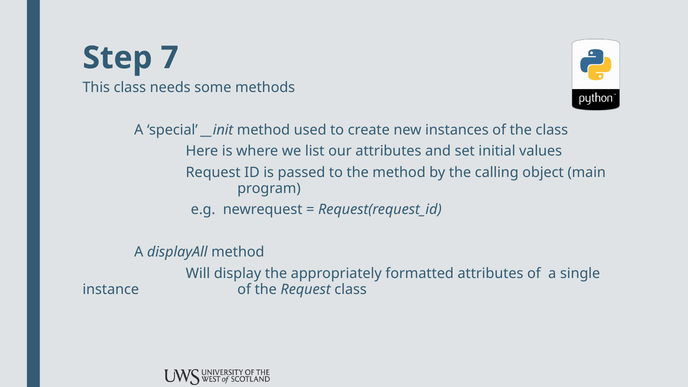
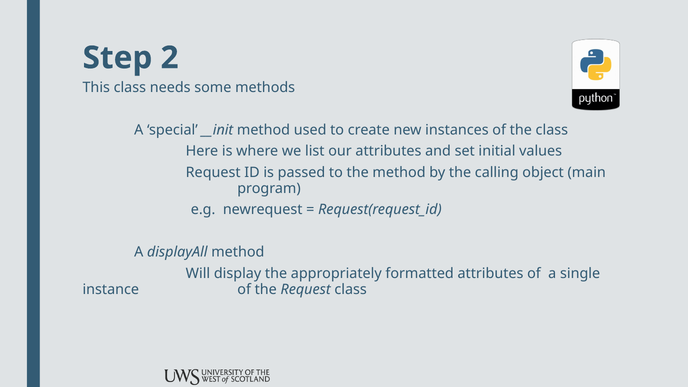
7: 7 -> 2
